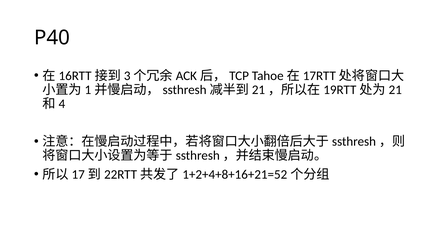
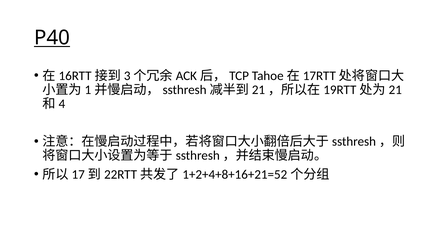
P40 underline: none -> present
